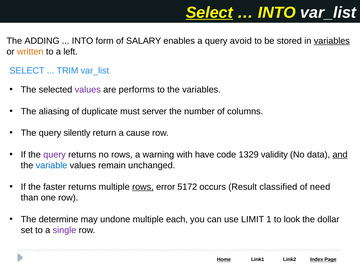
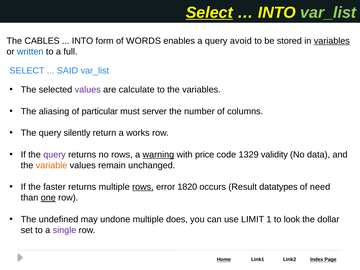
var_list at (328, 12) colour: white -> light green
ADDING: ADDING -> CABLES
SALARY: SALARY -> WORDS
written colour: orange -> blue
left: left -> full
TRIM: TRIM -> SAID
performs: performs -> calculate
duplicate: duplicate -> particular
cause: cause -> works
warning underline: none -> present
have: have -> price
and underline: present -> none
variable colour: blue -> orange
5172: 5172 -> 1820
classified: classified -> datatypes
one underline: none -> present
determine: determine -> undefined
each: each -> does
